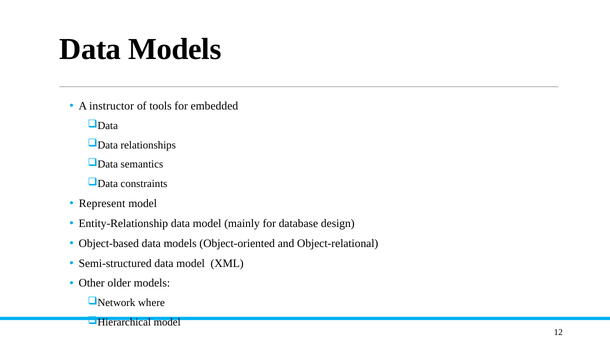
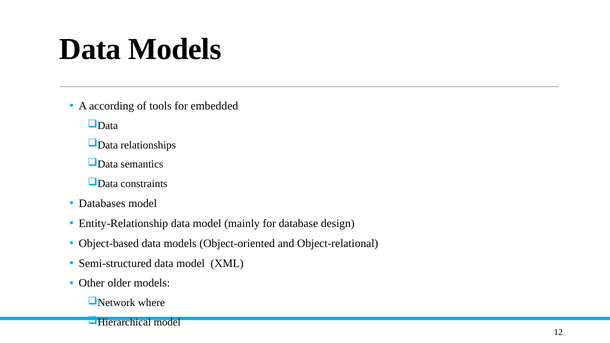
instructor: instructor -> according
Represent: Represent -> Databases
